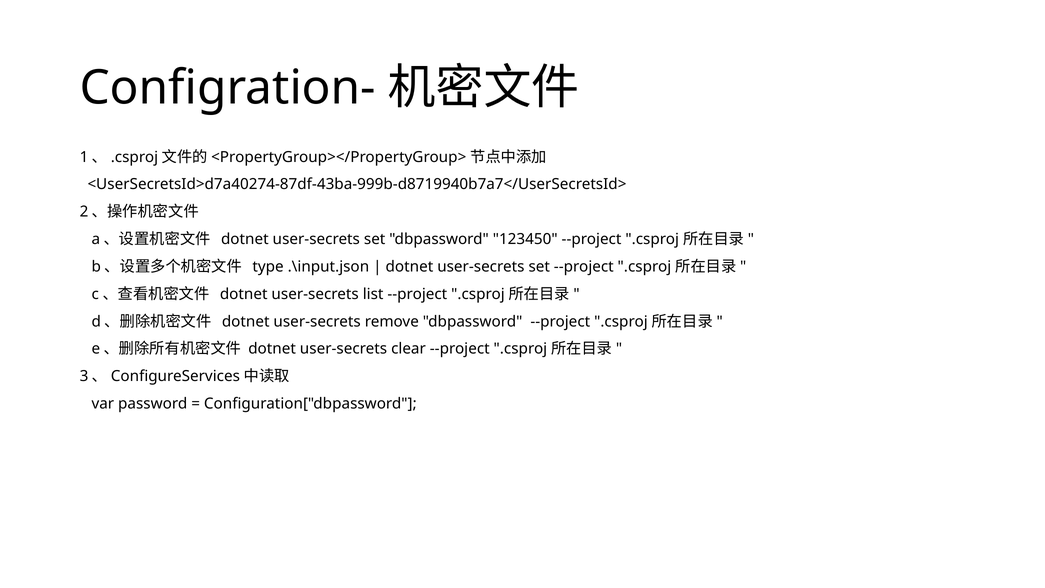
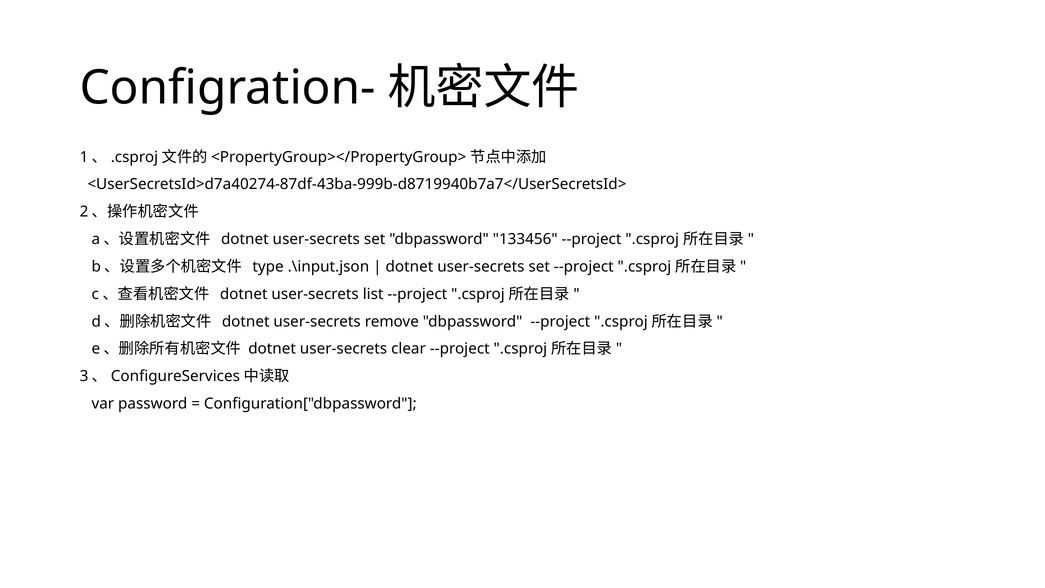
123450: 123450 -> 133456
